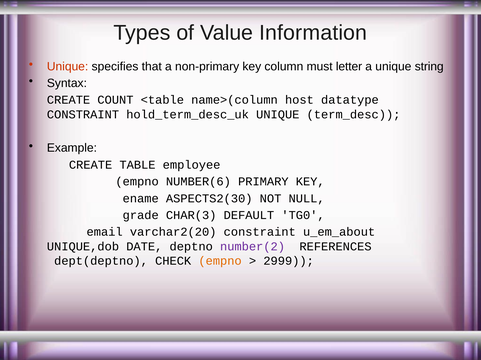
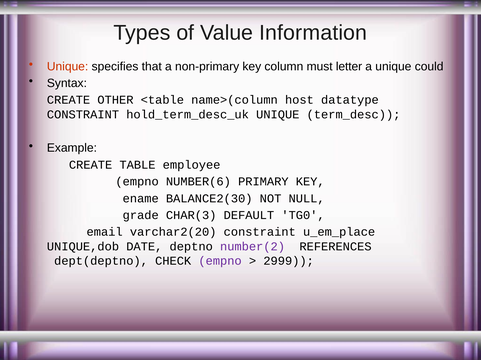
string: string -> could
COUNT: COUNT -> OTHER
ASPECTS2(30: ASPECTS2(30 -> BALANCE2(30
u_em_about: u_em_about -> u_em_place
empno at (220, 261) colour: orange -> purple
